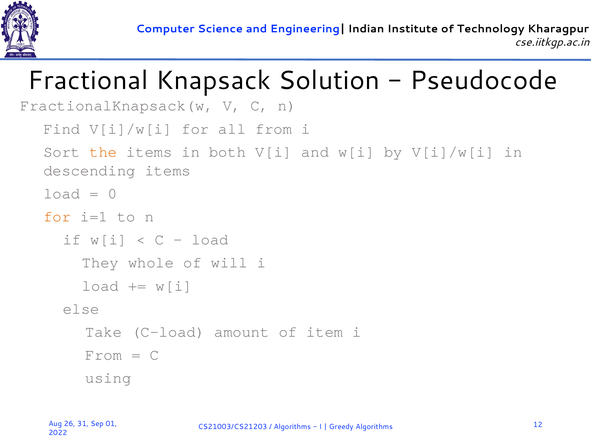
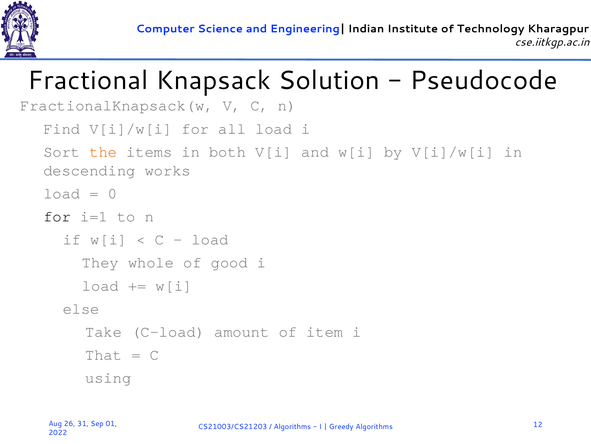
all from: from -> load
descending items: items -> works
for at (57, 216) colour: orange -> black
will: will -> good
From at (104, 354): From -> That
